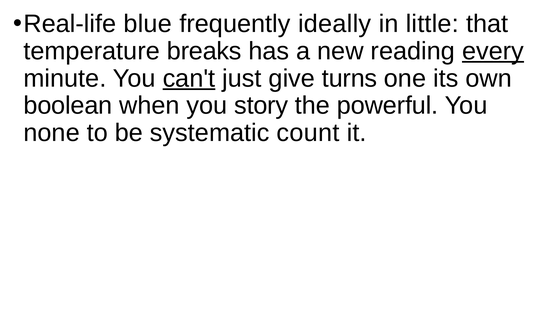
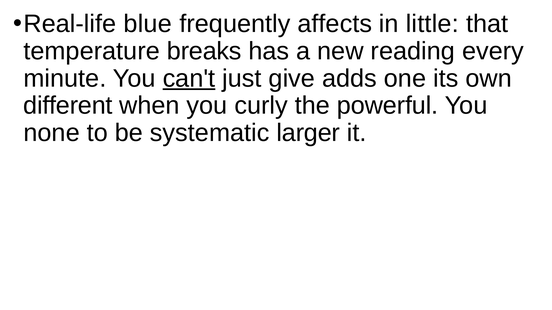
ideally: ideally -> affects
every underline: present -> none
turns: turns -> adds
boolean: boolean -> different
story: story -> curly
count: count -> larger
